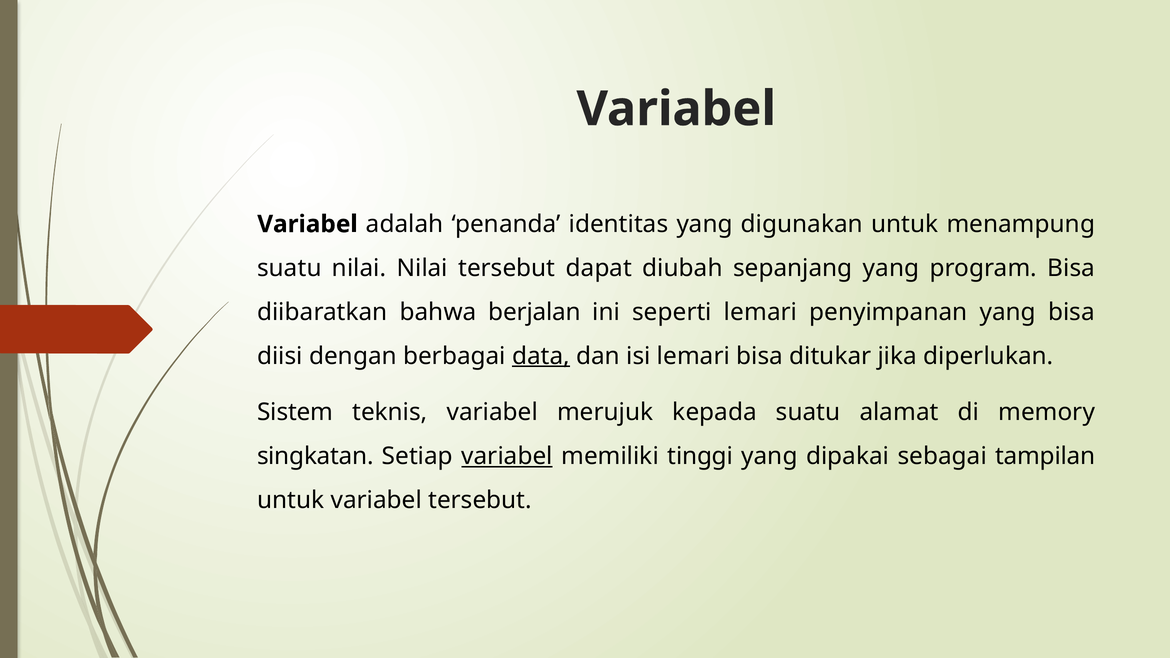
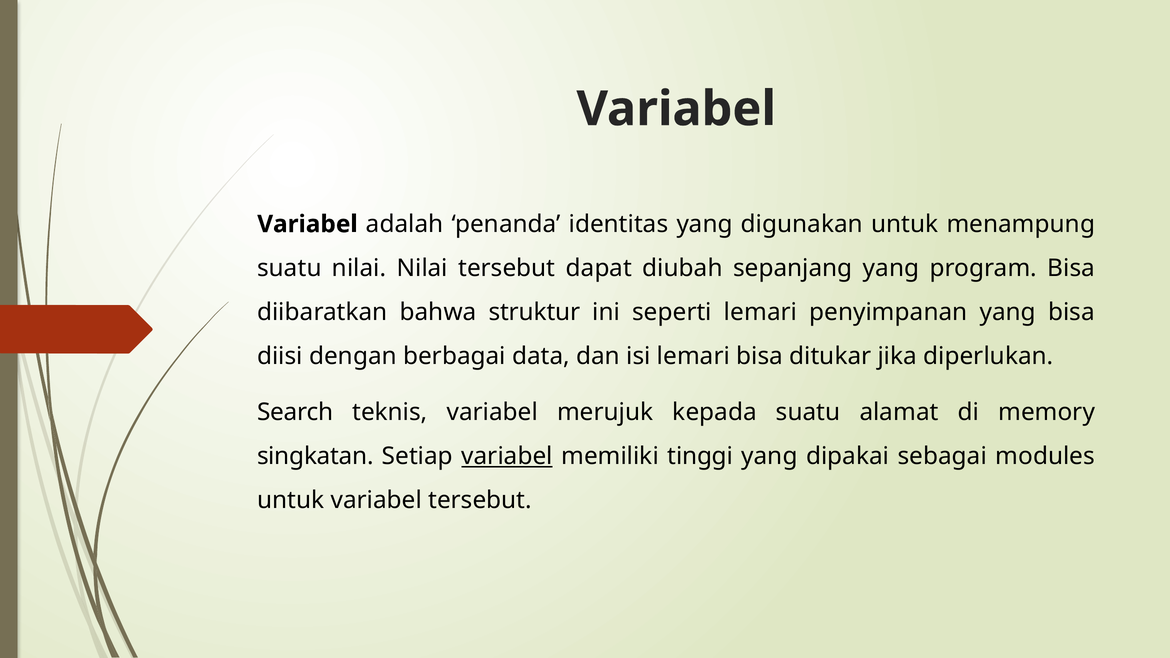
berjalan: berjalan -> struktur
data underline: present -> none
Sistem: Sistem -> Search
tampilan: tampilan -> modules
